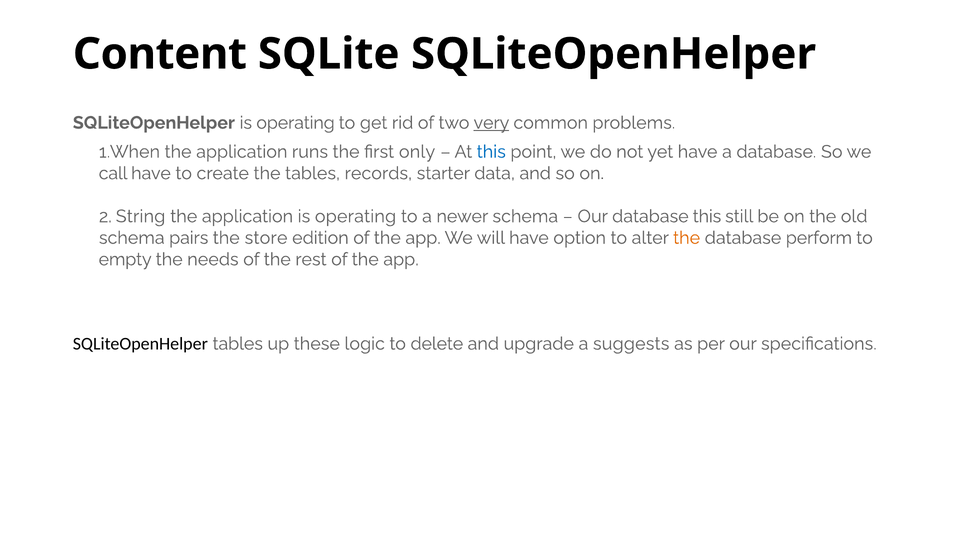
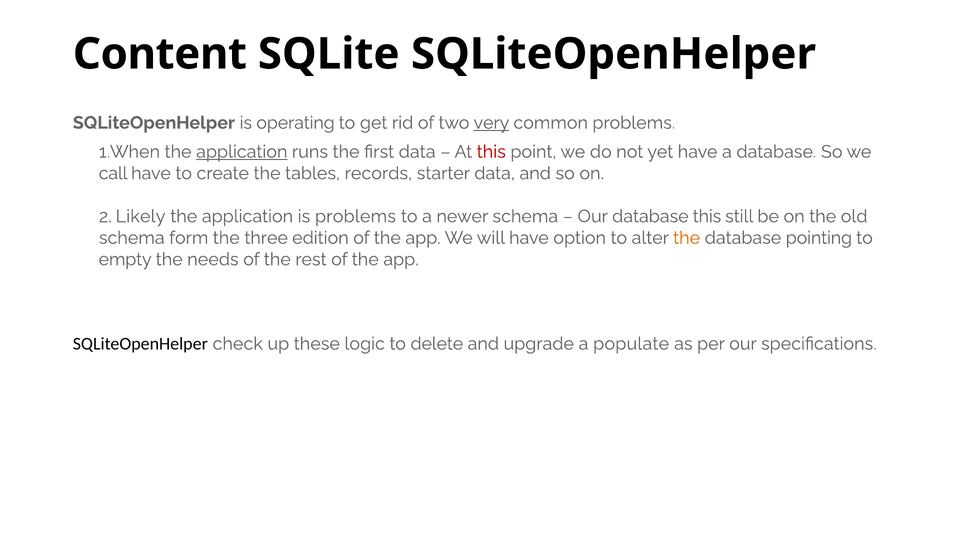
application at (242, 152) underline: none -> present
first only: only -> data
this at (491, 152) colour: blue -> red
String: String -> Likely
application is operating: operating -> problems
pairs: pairs -> form
store: store -> three
perform: perform -> pointing
SQLiteOpenHelper tables: tables -> check
suggests: suggests -> populate
